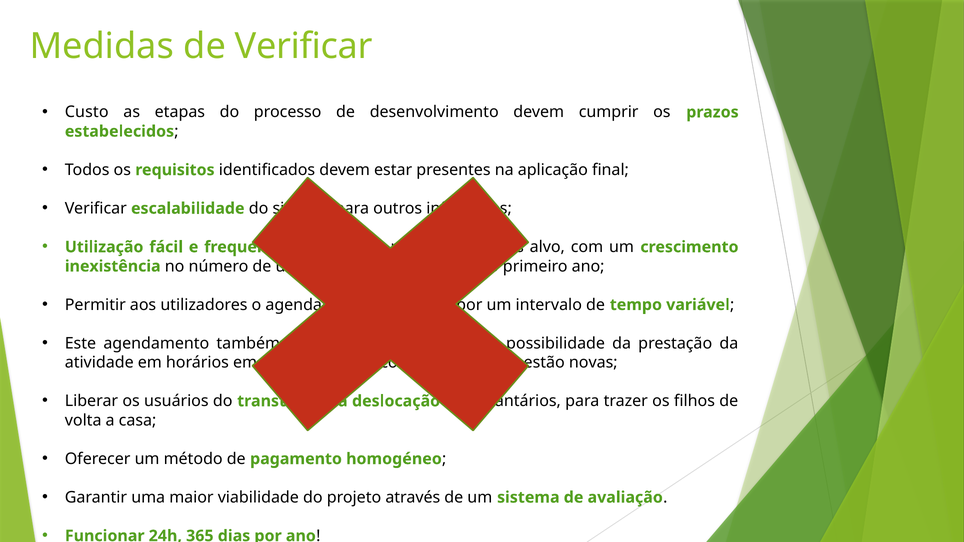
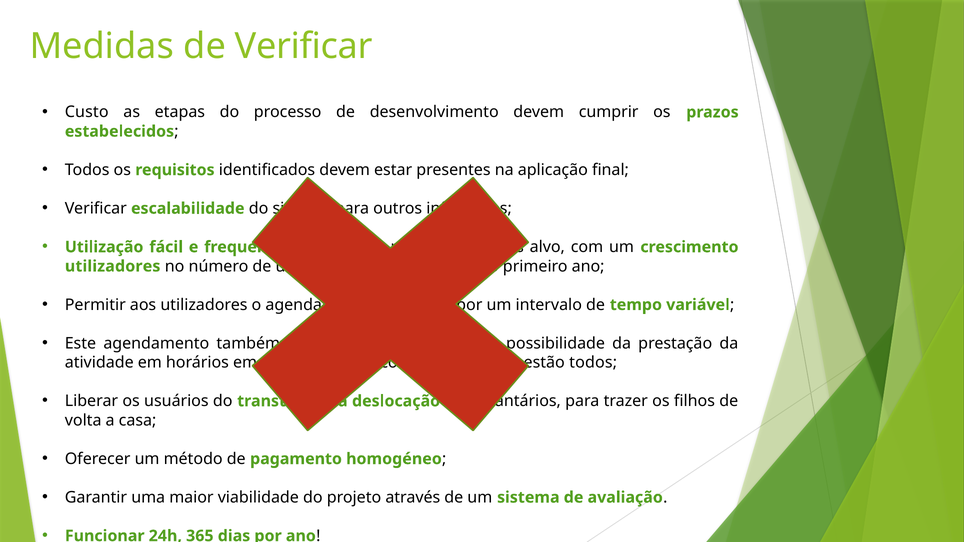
inexistência at (113, 266): inexistência -> utilizadores
novas at (593, 363): novas -> todos
